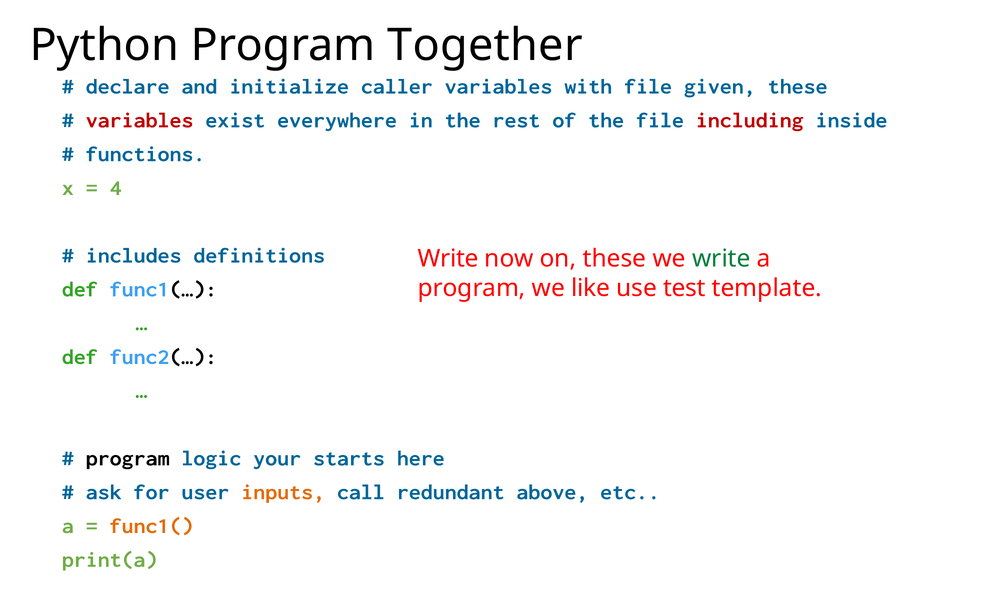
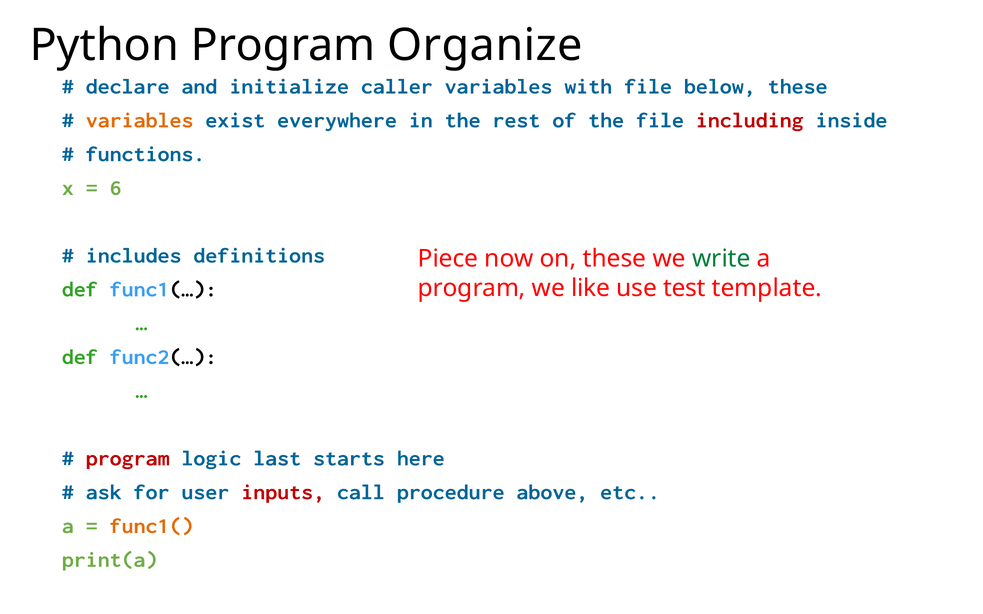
Together: Together -> Organize
given: given -> below
variables at (140, 120) colour: red -> orange
4: 4 -> 6
Write at (448, 259): Write -> Piece
program at (128, 458) colour: black -> red
your: your -> last
inputs colour: orange -> red
redundant: redundant -> procedure
